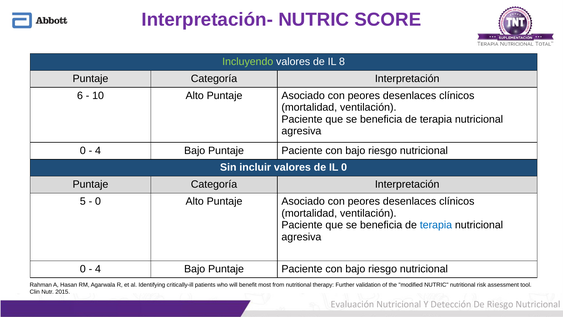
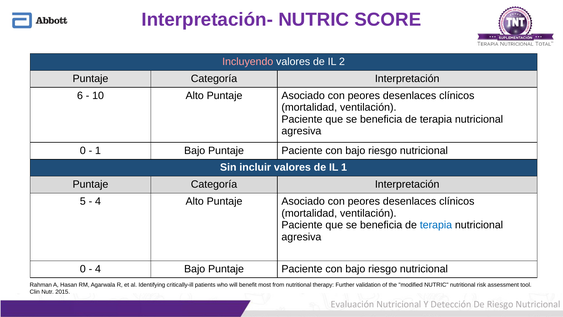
Incluyendo colour: light green -> pink
8: 8 -> 2
4 at (98, 150): 4 -> 1
IL 0: 0 -> 1
0 at (98, 201): 0 -> 4
